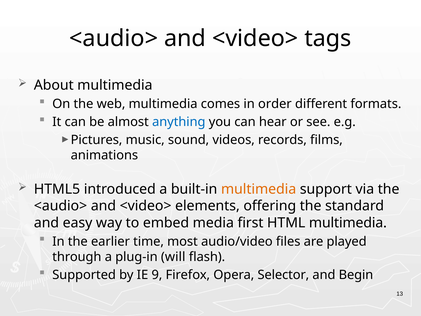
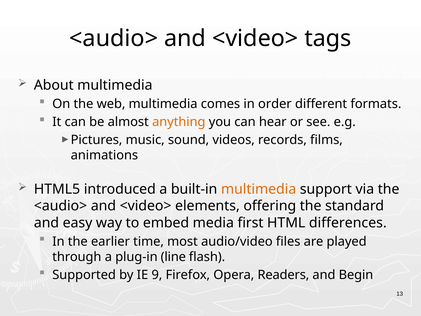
anything colour: blue -> orange
HTML multimedia: multimedia -> differences
will: will -> line
Selector: Selector -> Readers
